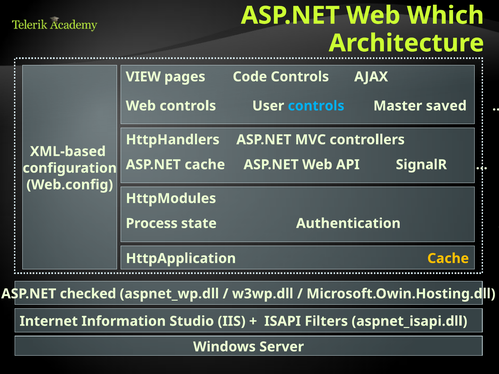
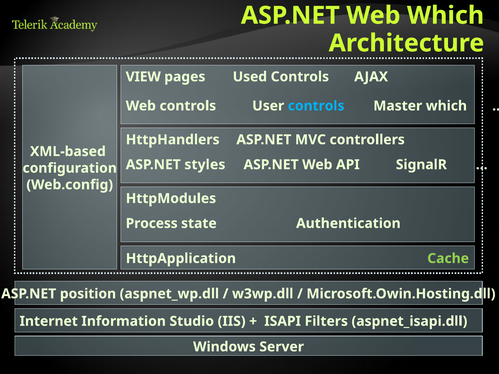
Code: Code -> Used
Master saved: saved -> which
ASP.NET cache: cache -> styles
Cache at (448, 259) colour: yellow -> light green
checked: checked -> position
